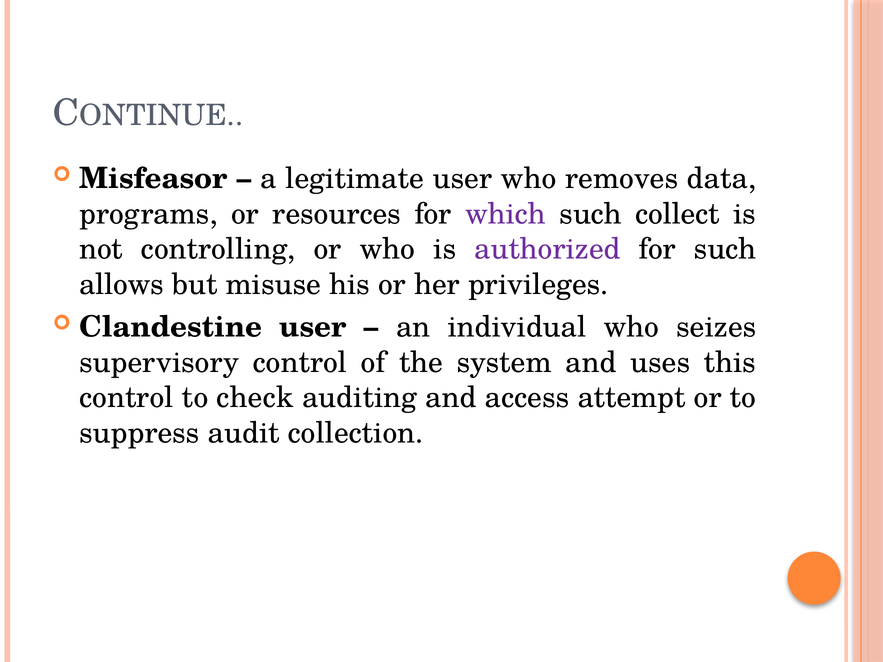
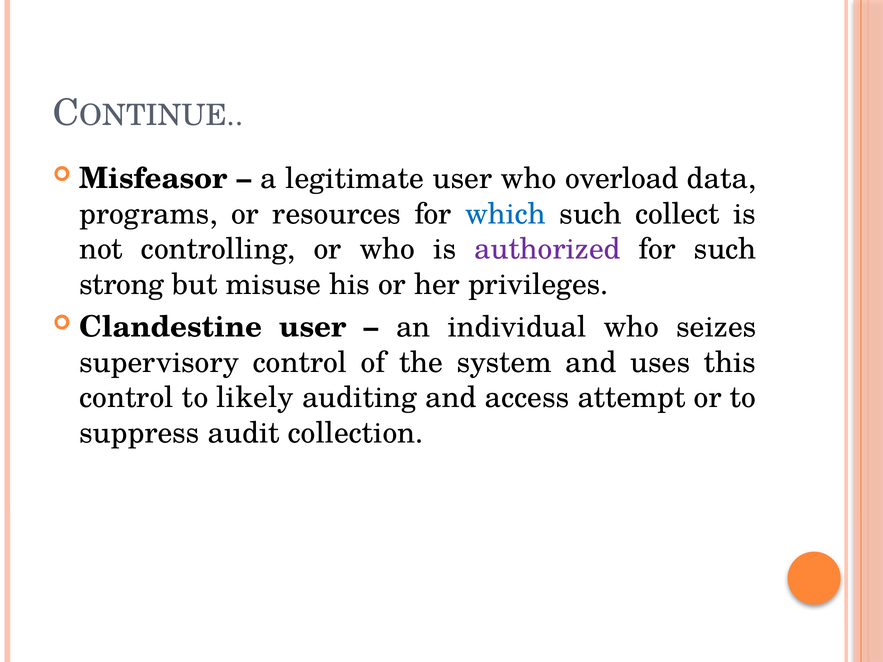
removes: removes -> overload
which colour: purple -> blue
allows: allows -> strong
check: check -> likely
